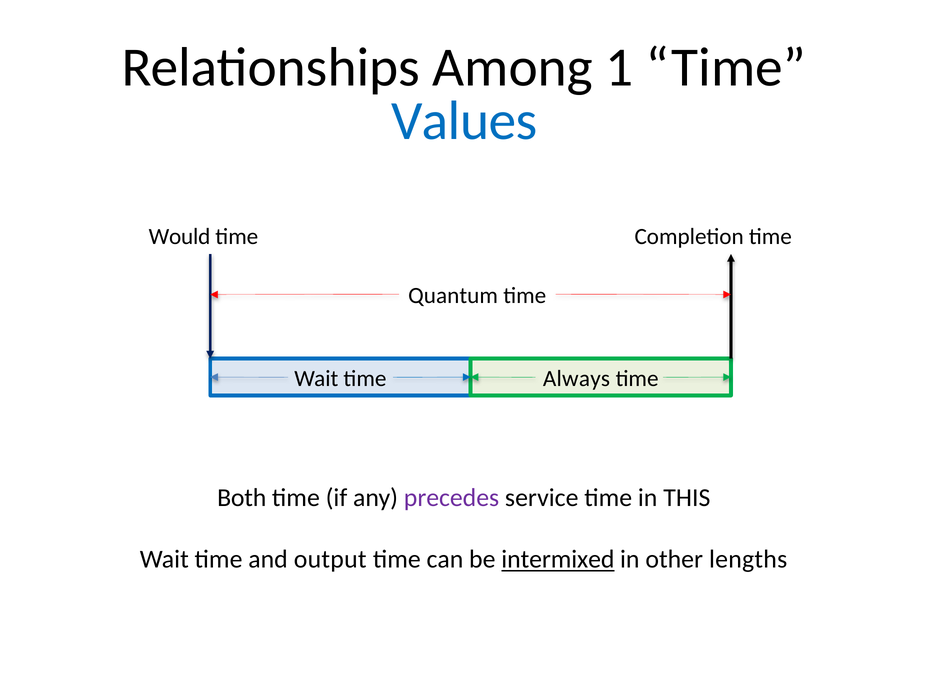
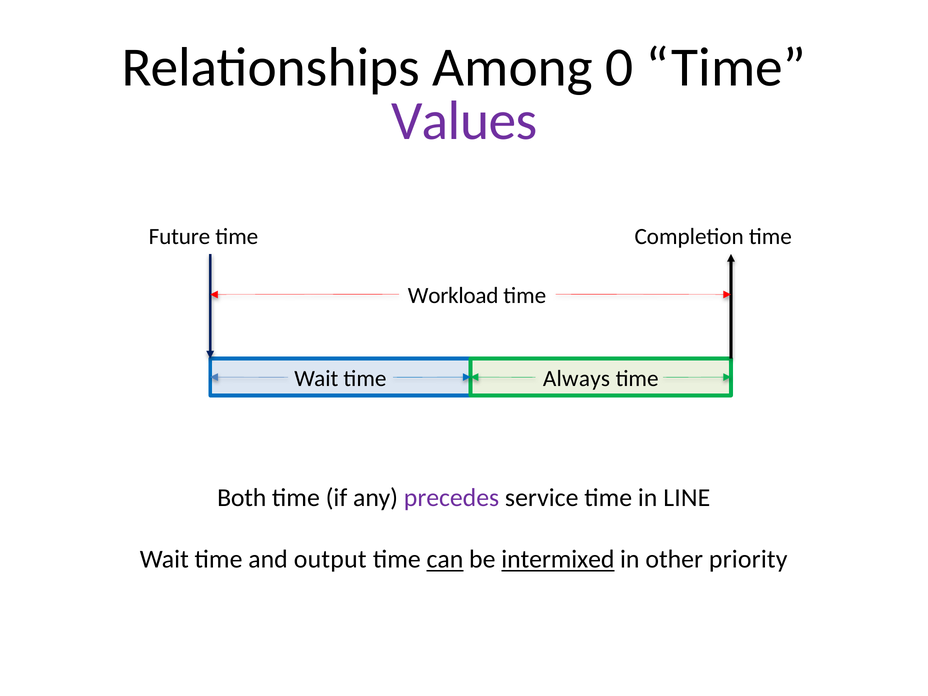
1: 1 -> 0
Values colour: blue -> purple
Would: Would -> Future
Quantum: Quantum -> Workload
THIS: THIS -> LINE
can underline: none -> present
lengths: lengths -> priority
